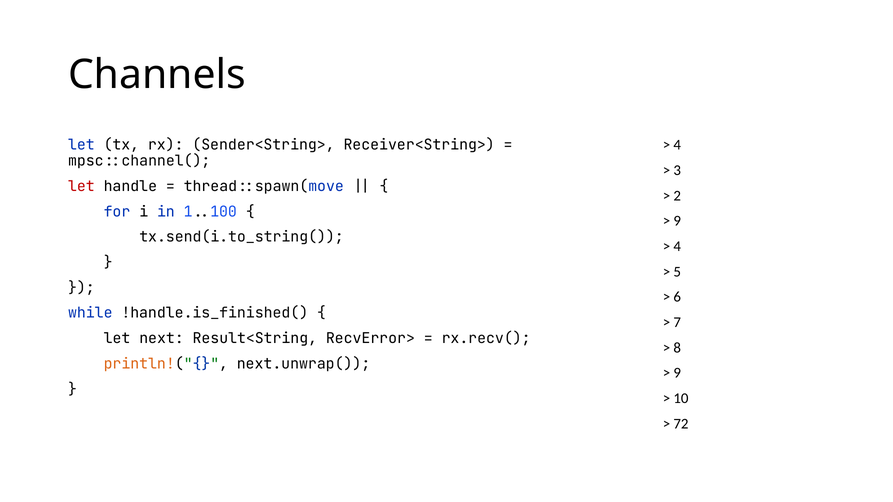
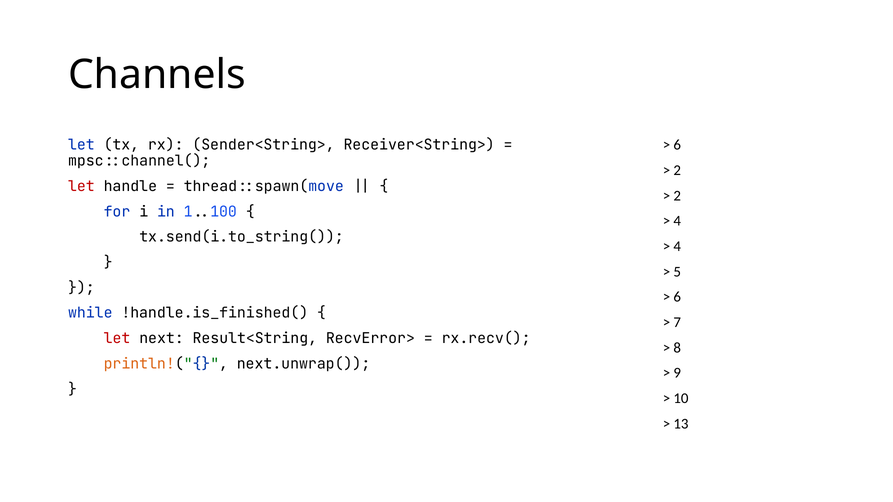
4 at (677, 145): 4 -> 6
3 at (677, 170): 3 -> 2
9 at (677, 221): 9 -> 4
let at (117, 339) colour: black -> red
72: 72 -> 13
